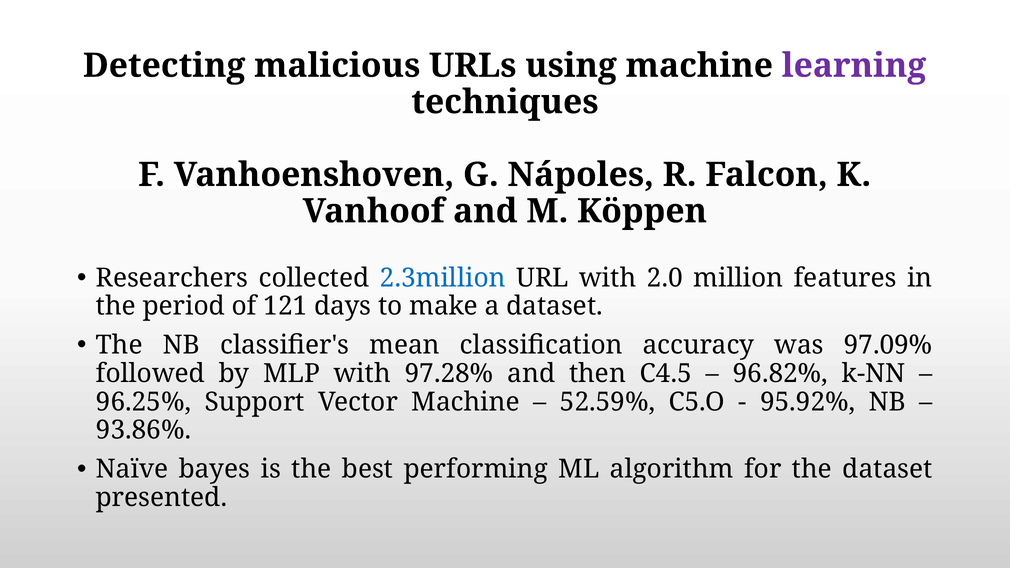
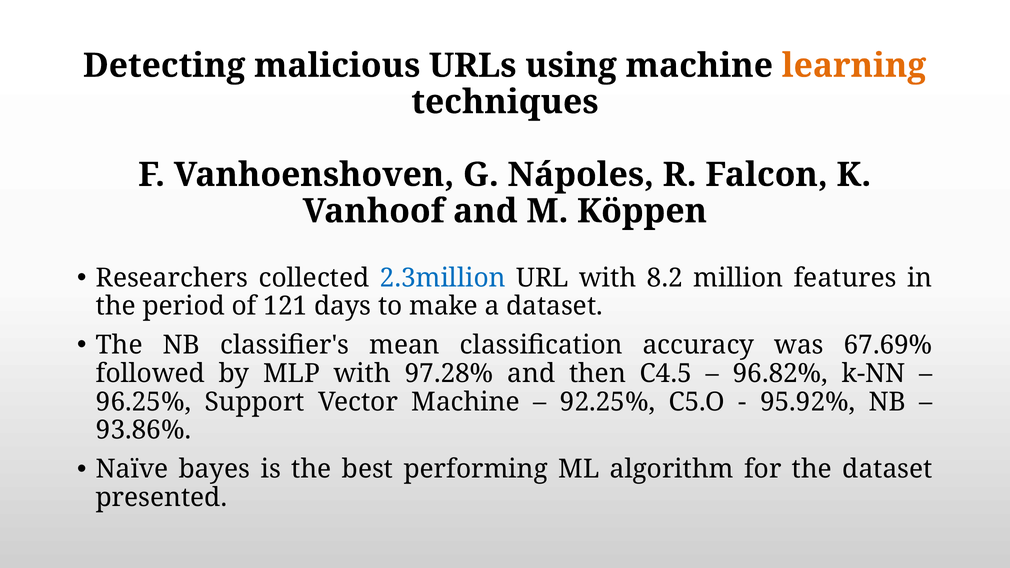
learning colour: purple -> orange
2.0: 2.0 -> 8.2
97.09%: 97.09% -> 67.69%
52.59%: 52.59% -> 92.25%
